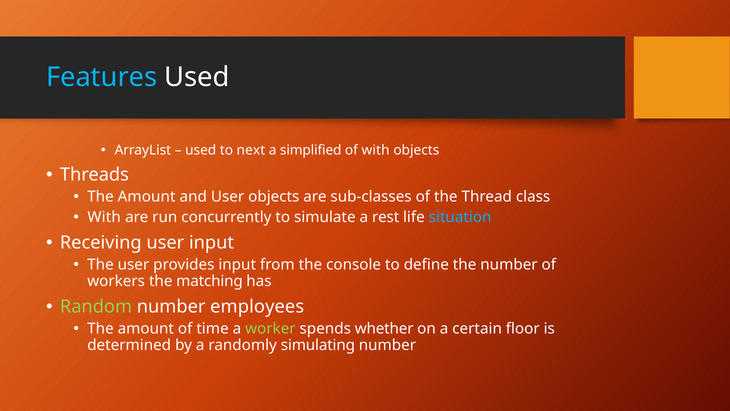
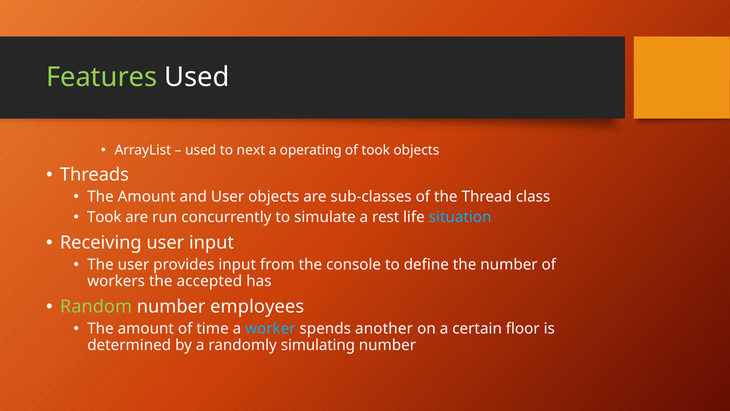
Features colour: light blue -> light green
simplified: simplified -> operating
of with: with -> took
With at (104, 217): With -> Took
matching: matching -> accepted
worker colour: light green -> light blue
whether: whether -> another
